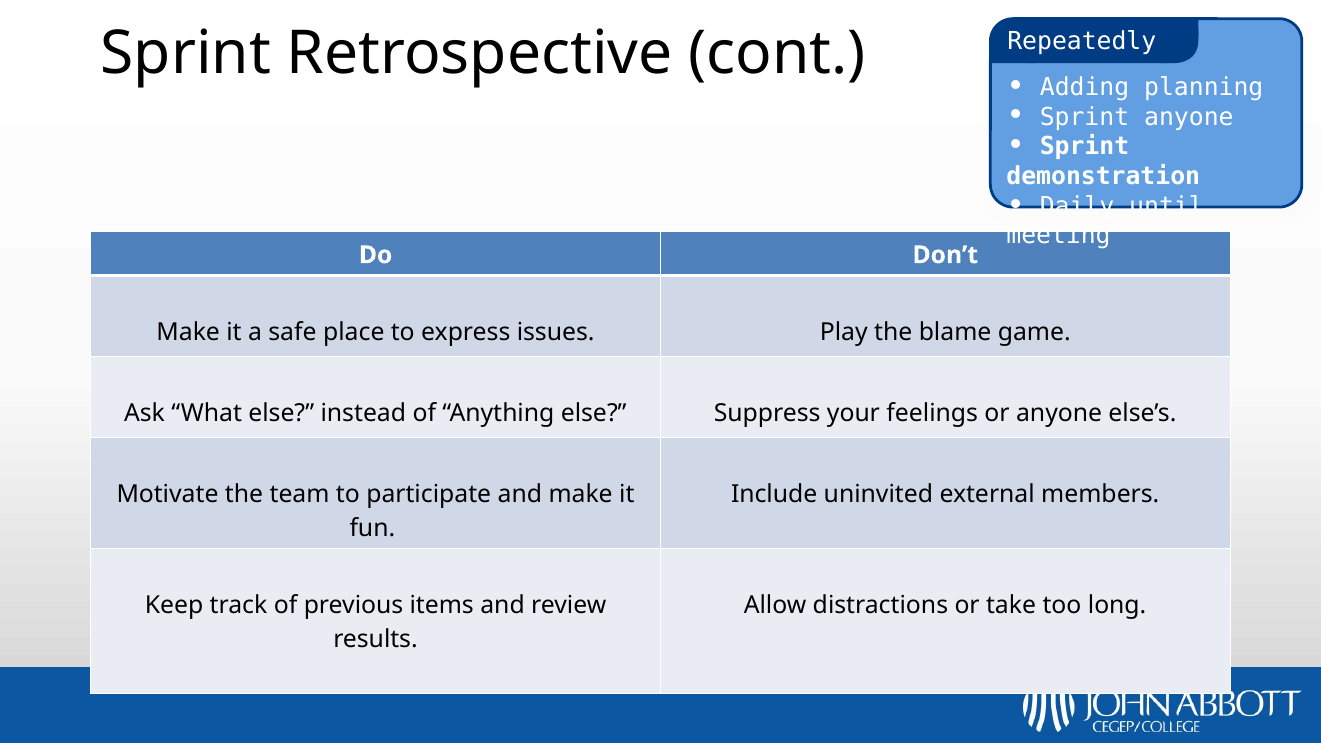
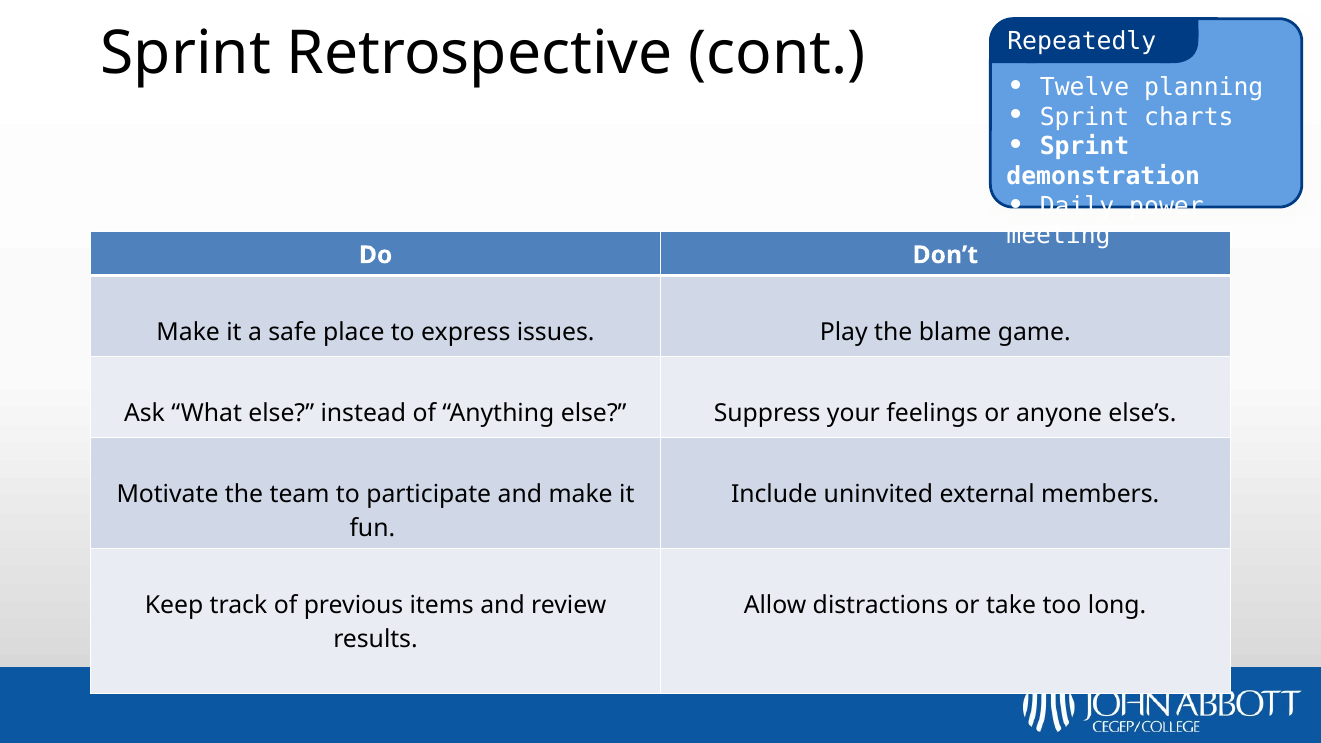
Adding: Adding -> Twelve
Sprint anyone: anyone -> charts
until: until -> power
